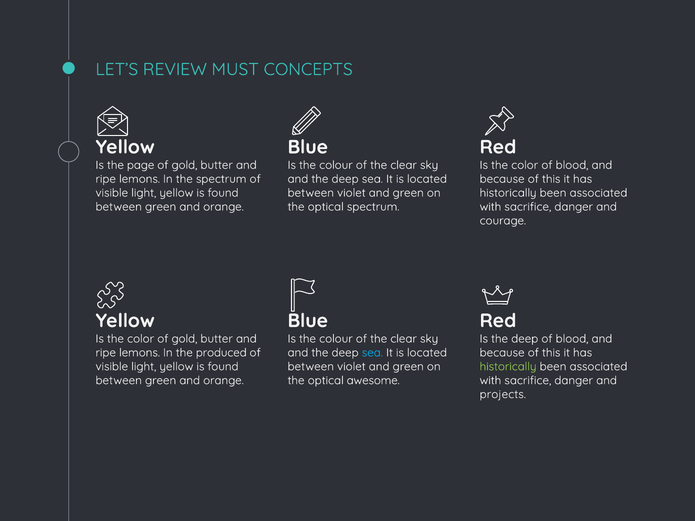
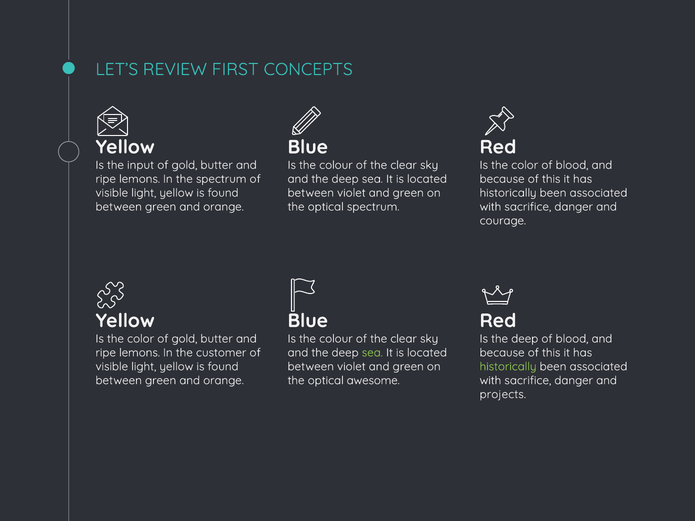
MUST: MUST -> FIRST
page: page -> input
produced: produced -> customer
sea at (372, 353) colour: light blue -> light green
